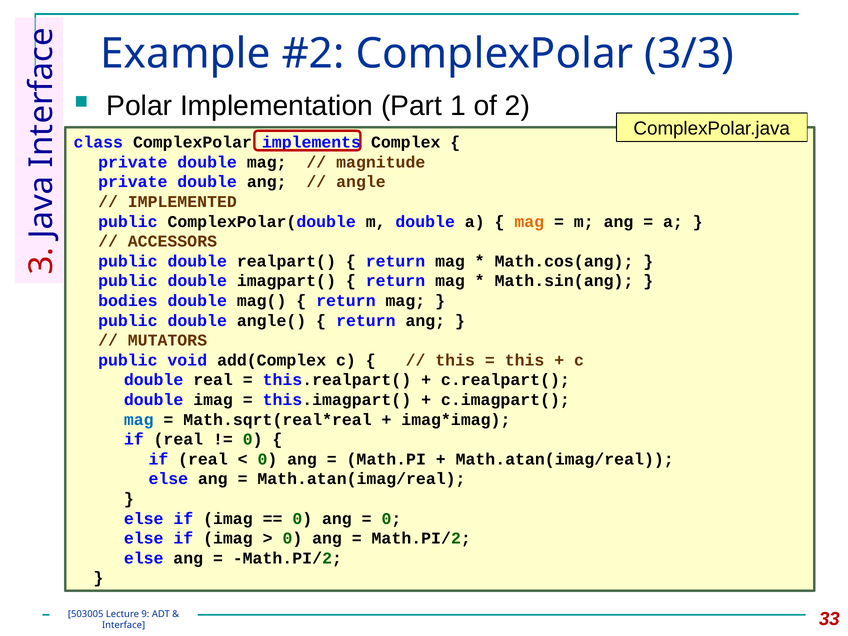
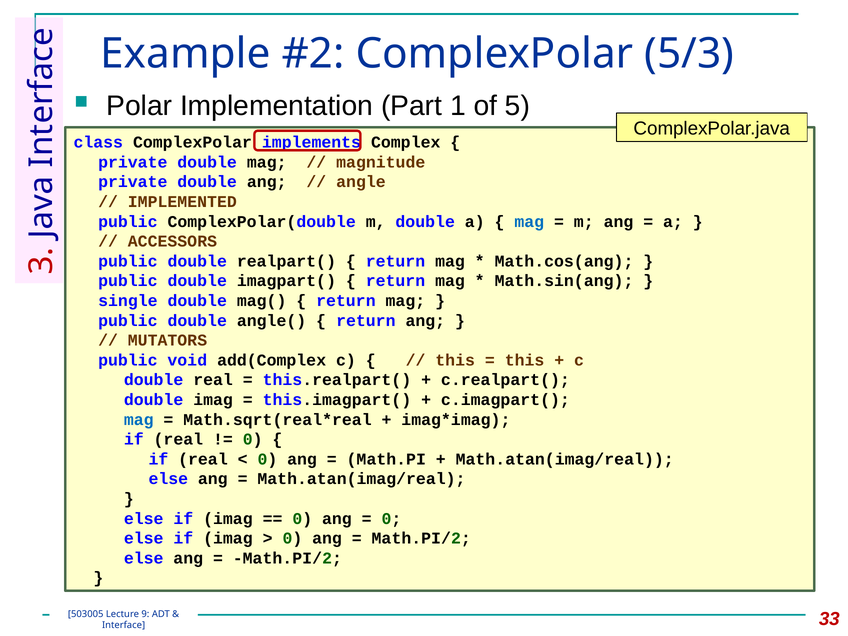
3/3: 3/3 -> 5/3
2: 2 -> 5
mag at (529, 222) colour: orange -> blue
bodies: bodies -> single
